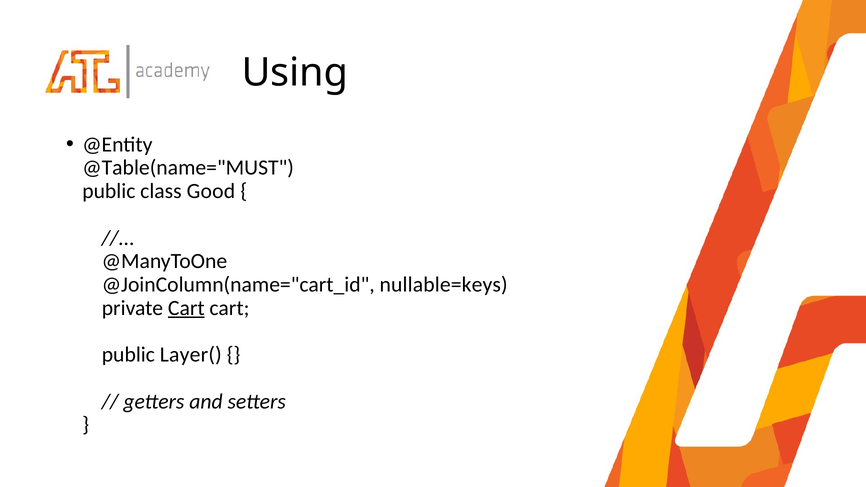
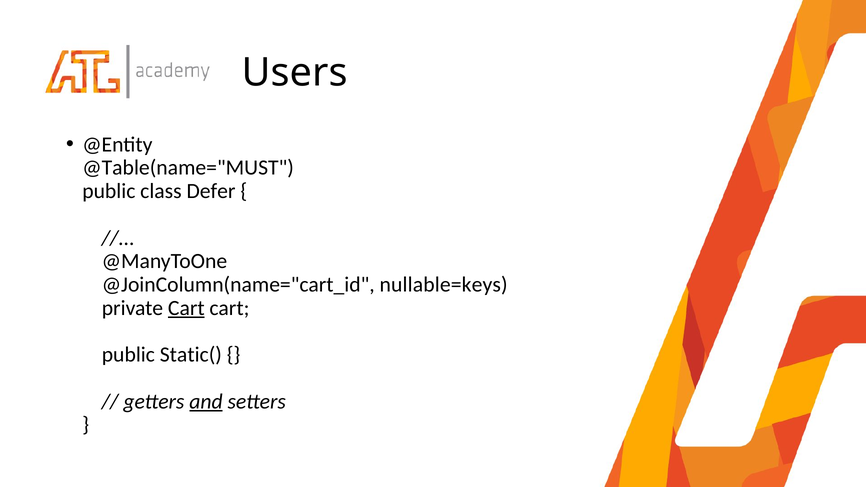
Using: Using -> Users
Good: Good -> Defer
Layer(: Layer( -> Static(
and underline: none -> present
